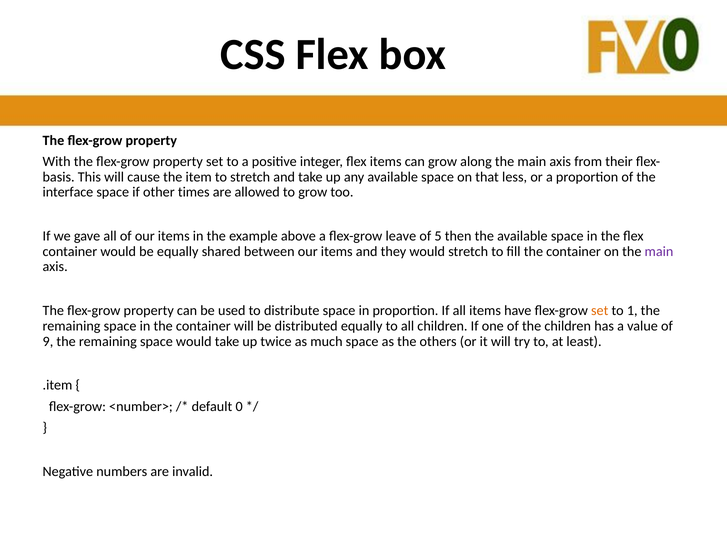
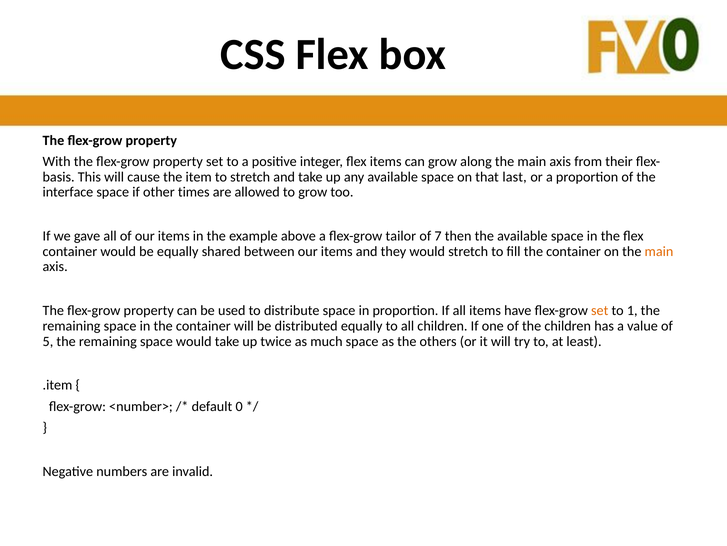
less: less -> last
leave: leave -> tailor
5: 5 -> 7
main at (659, 251) colour: purple -> orange
9: 9 -> 5
